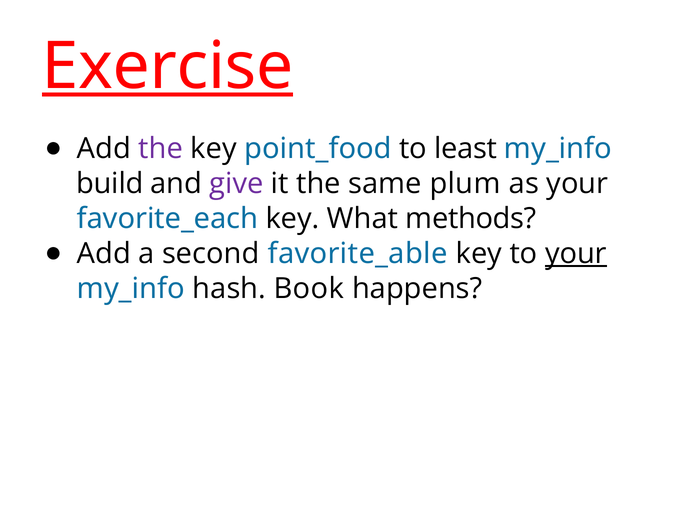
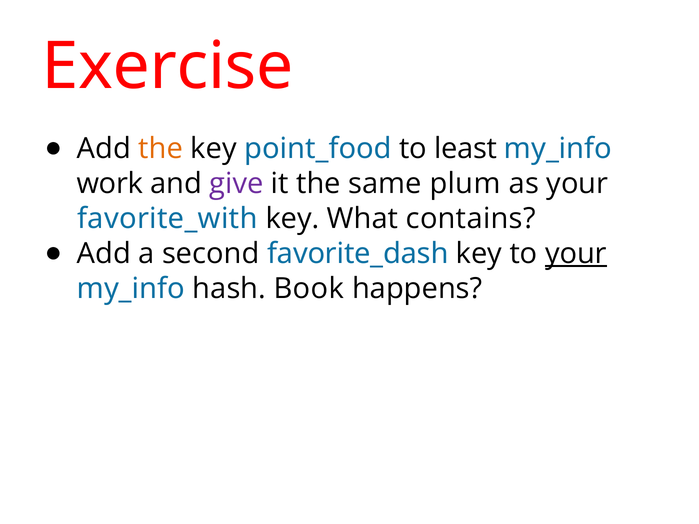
Exercise underline: present -> none
the at (161, 149) colour: purple -> orange
build: build -> work
favorite_each: favorite_each -> favorite_with
methods: methods -> contains
favorite_able: favorite_able -> favorite_dash
